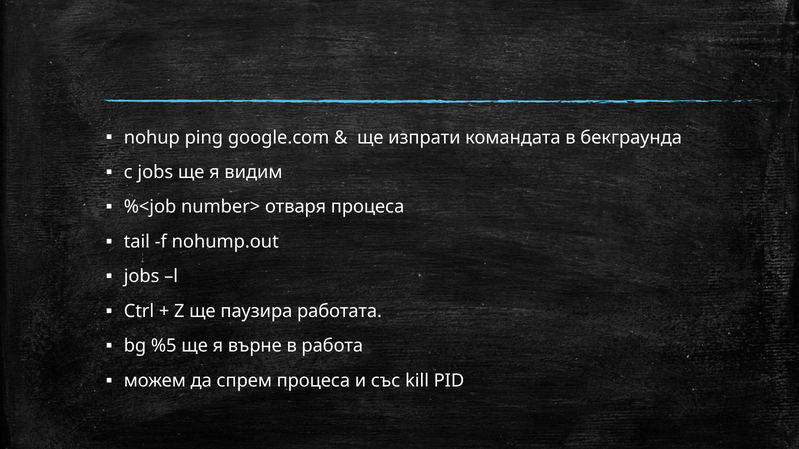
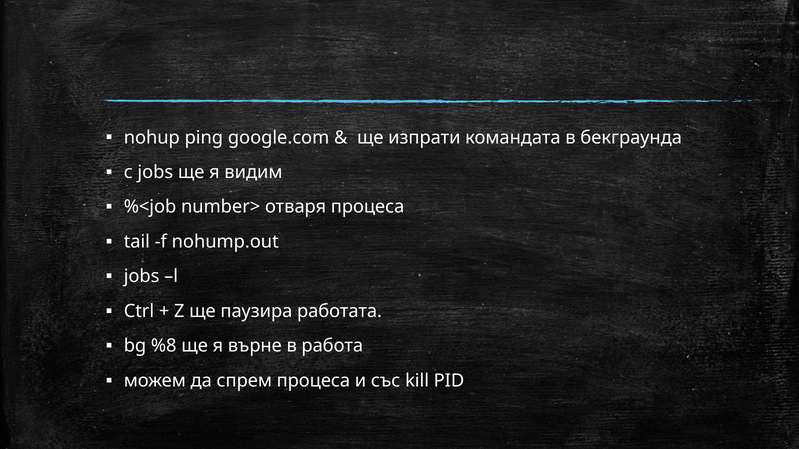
%5: %5 -> %8
